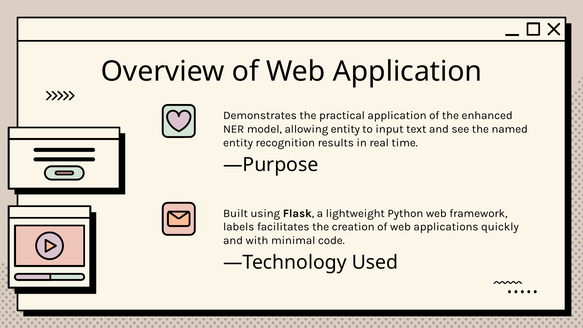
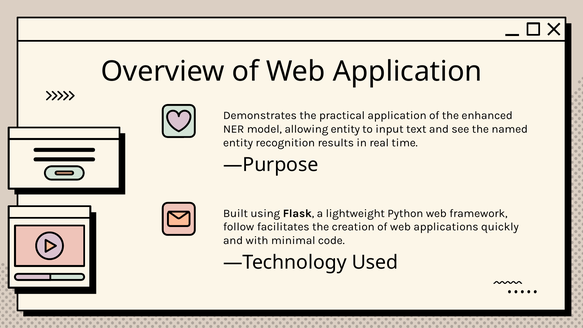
labels: labels -> follow
